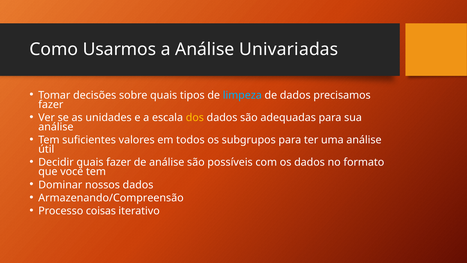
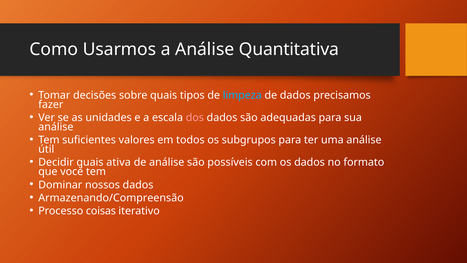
Univariadas: Univariadas -> Quantitativa
dos colour: yellow -> pink
quais fazer: fazer -> ativa
